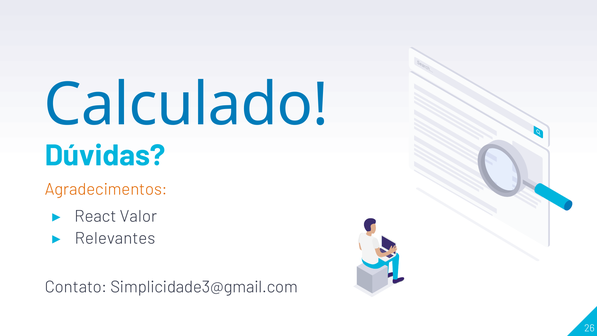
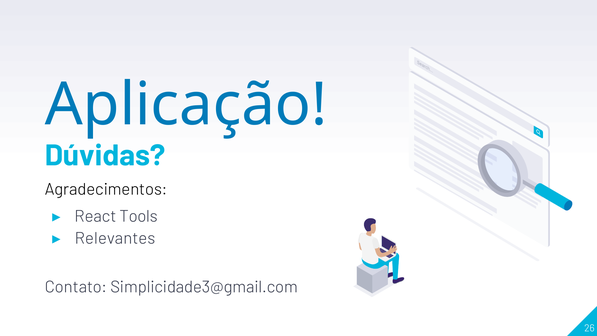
Calculado: Calculado -> Aplicação
Agradecimentos colour: orange -> black
Valor: Valor -> Tools
